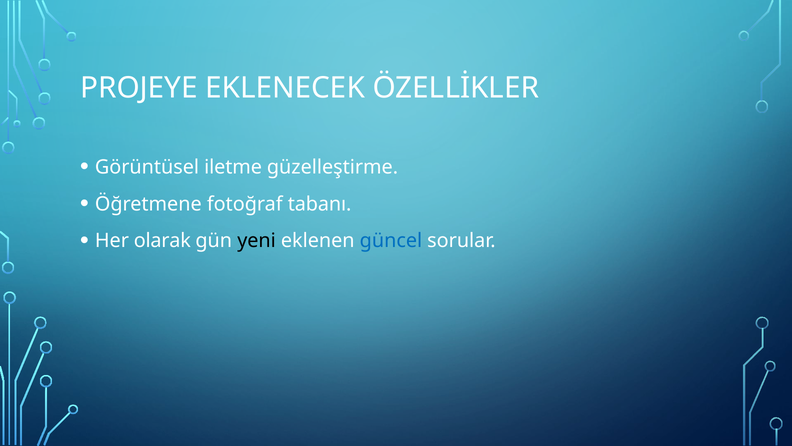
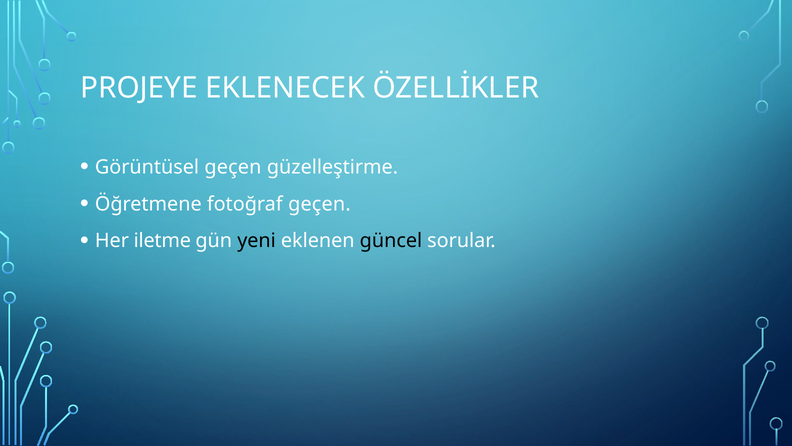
Görüntüsel iletme: iletme -> geçen
fotoğraf tabanı: tabanı -> geçen
olarak: olarak -> iletme
güncel colour: blue -> black
